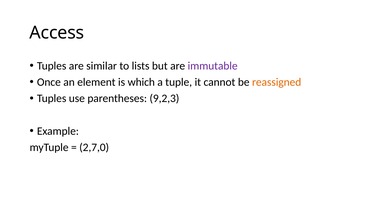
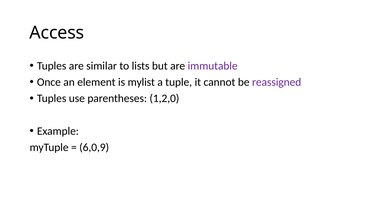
which: which -> mylist
reassigned colour: orange -> purple
9,2,3: 9,2,3 -> 1,2,0
2,7,0: 2,7,0 -> 6,0,9
